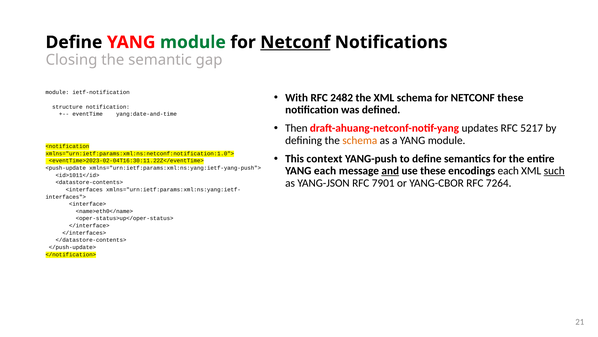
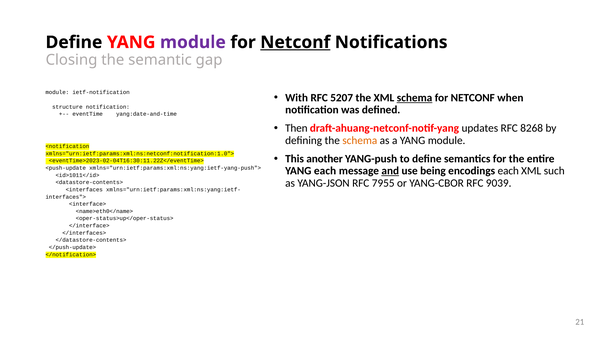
module at (193, 42) colour: green -> purple
2482: 2482 -> 5207
schema at (415, 98) underline: none -> present
NETCONF these: these -> when
5217: 5217 -> 8268
context: context -> another
use these: these -> being
such underline: present -> none
7901: 7901 -> 7955
7264: 7264 -> 9039
